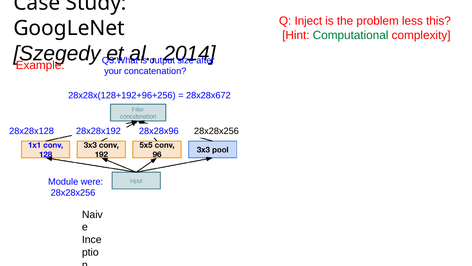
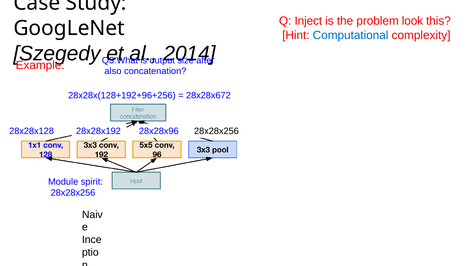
less: less -> look
Computational colour: green -> blue
your: your -> also
were: were -> spirit
